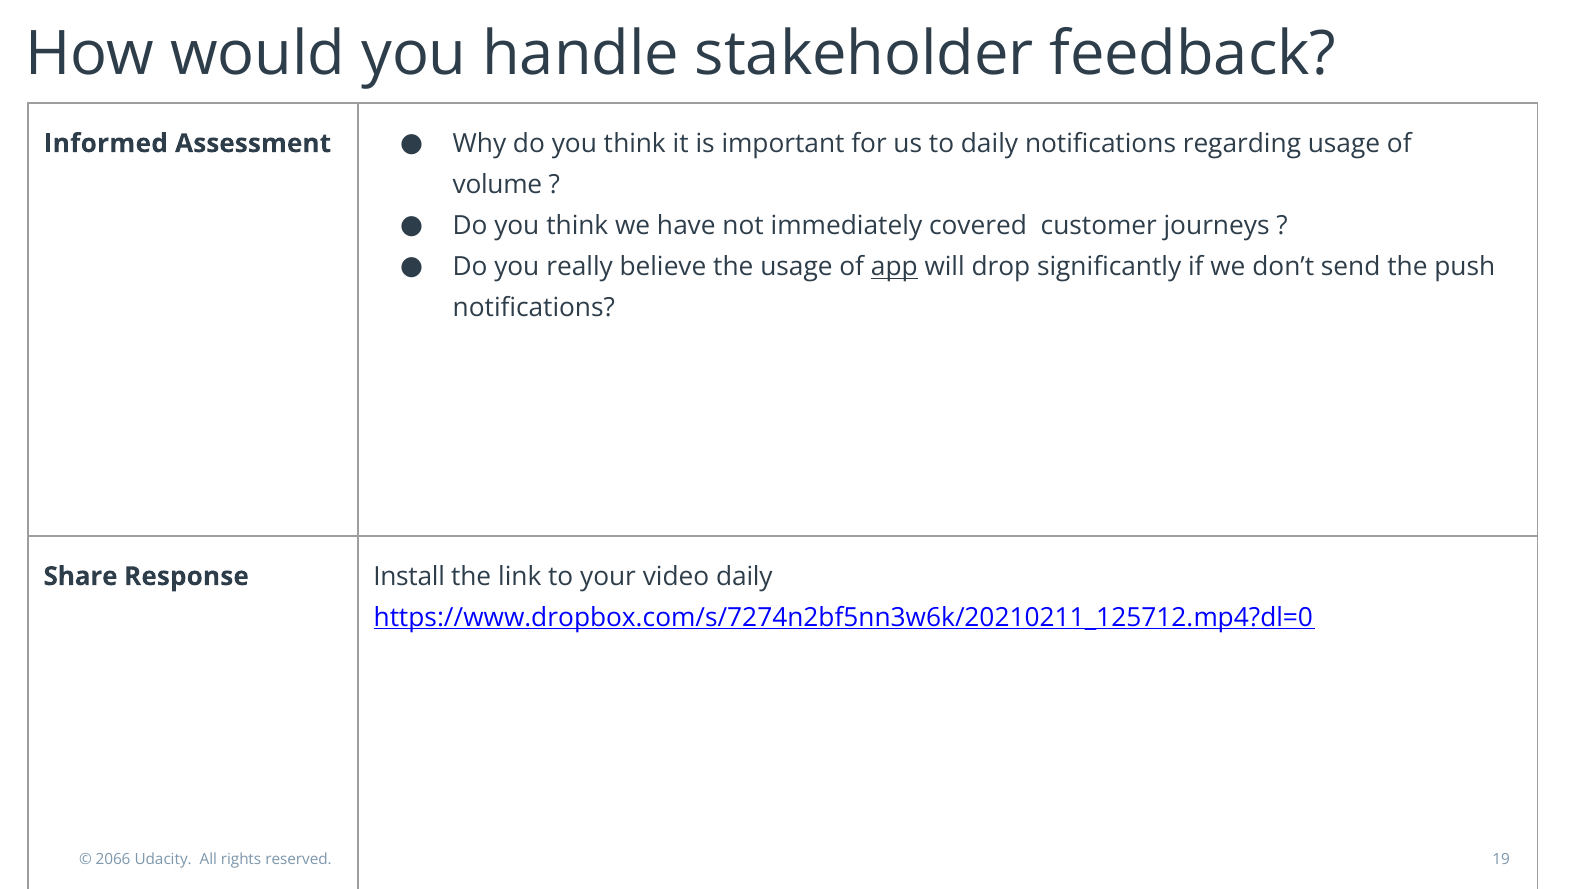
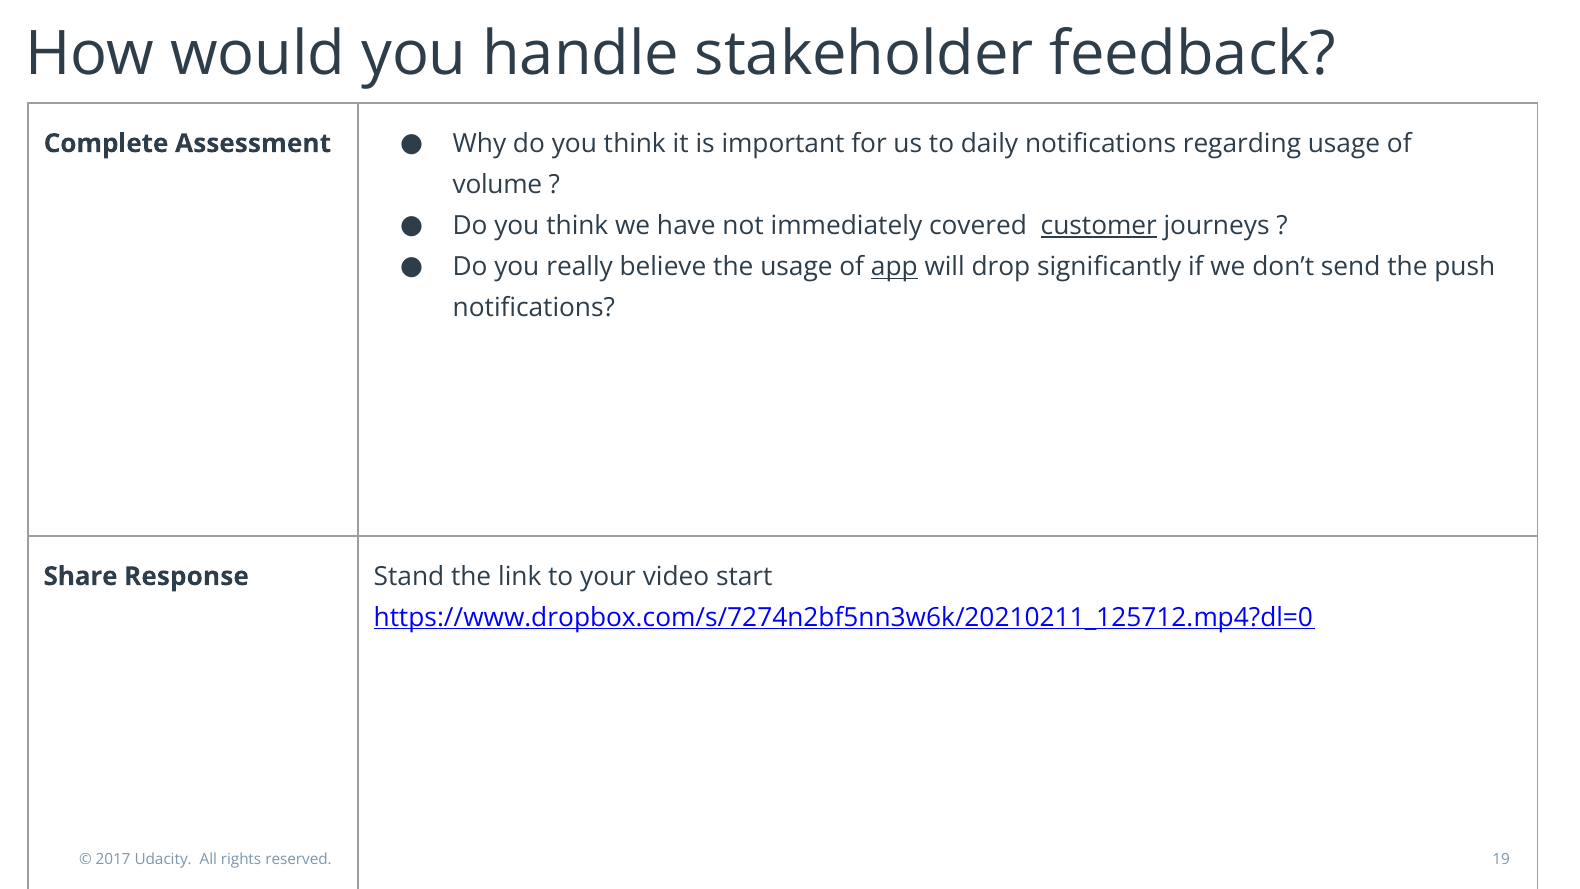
Informed: Informed -> Complete
customer underline: none -> present
Install: Install -> Stand
video daily: daily -> start
2066: 2066 -> 2017
